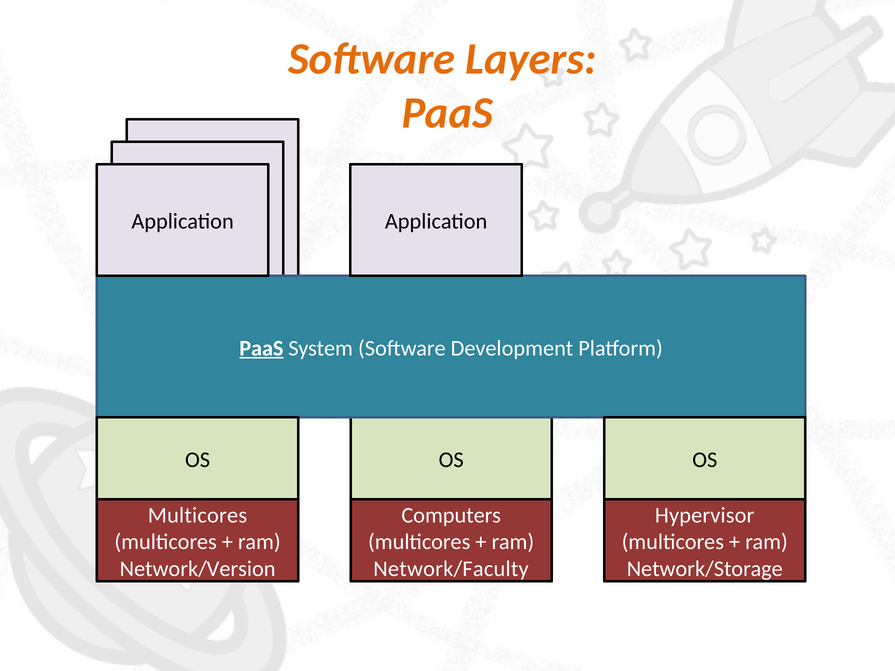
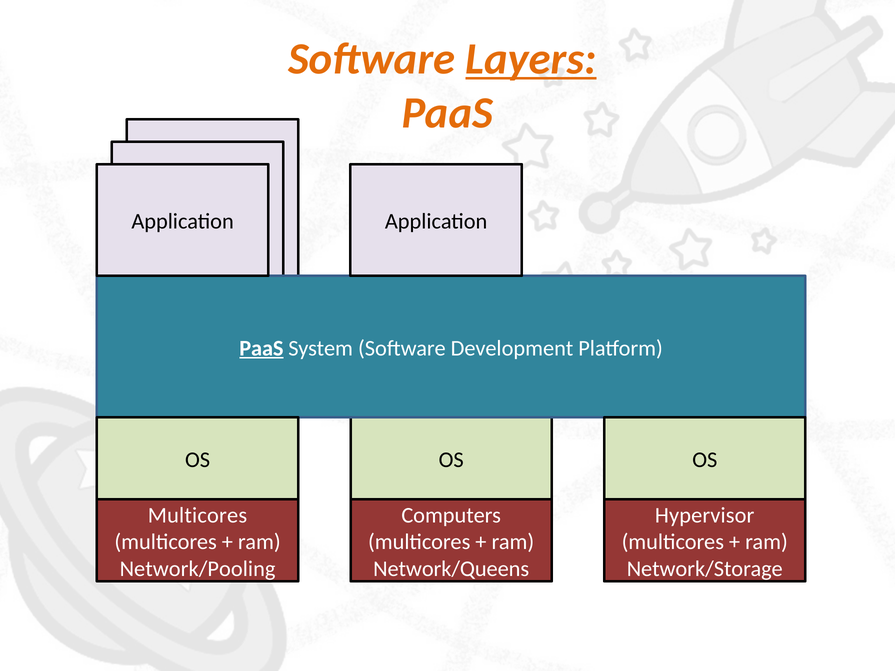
Layers underline: none -> present
Network/Version: Network/Version -> Network/Pooling
Network/Faculty: Network/Faculty -> Network/Queens
